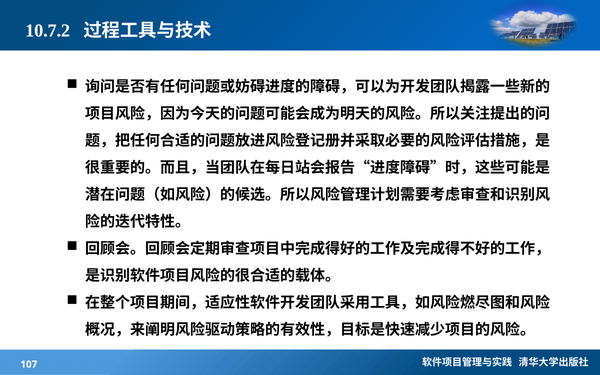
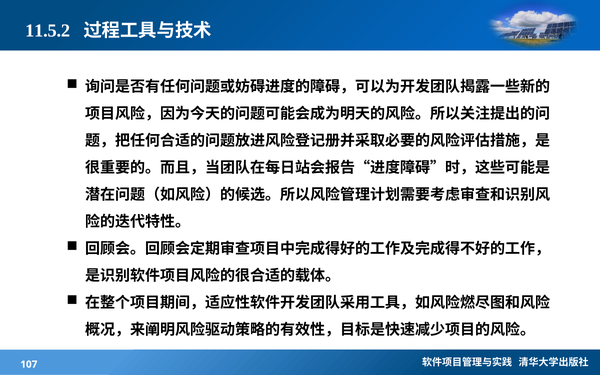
10.7.2: 10.7.2 -> 11.5.2
